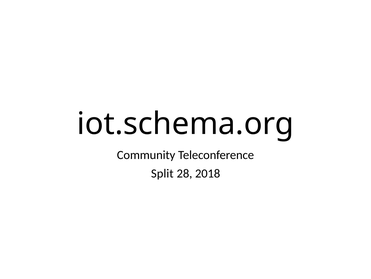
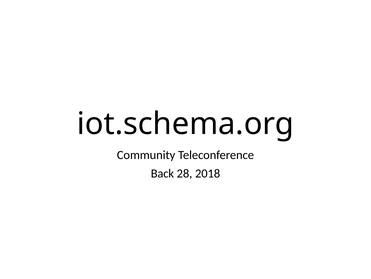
Split: Split -> Back
